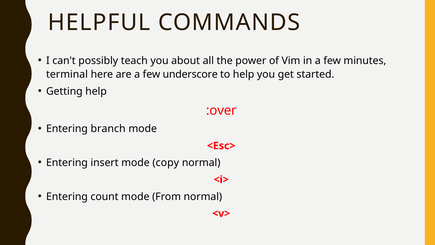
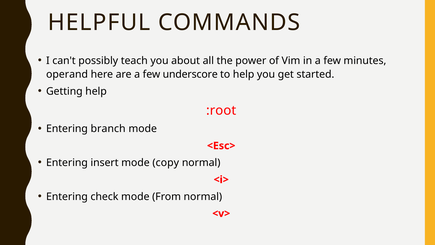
terminal: terminal -> operand
:over: :over -> :root
count: count -> check
